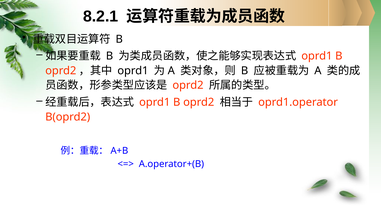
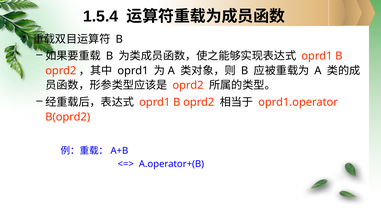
8.2.1: 8.2.1 -> 1.5.4
